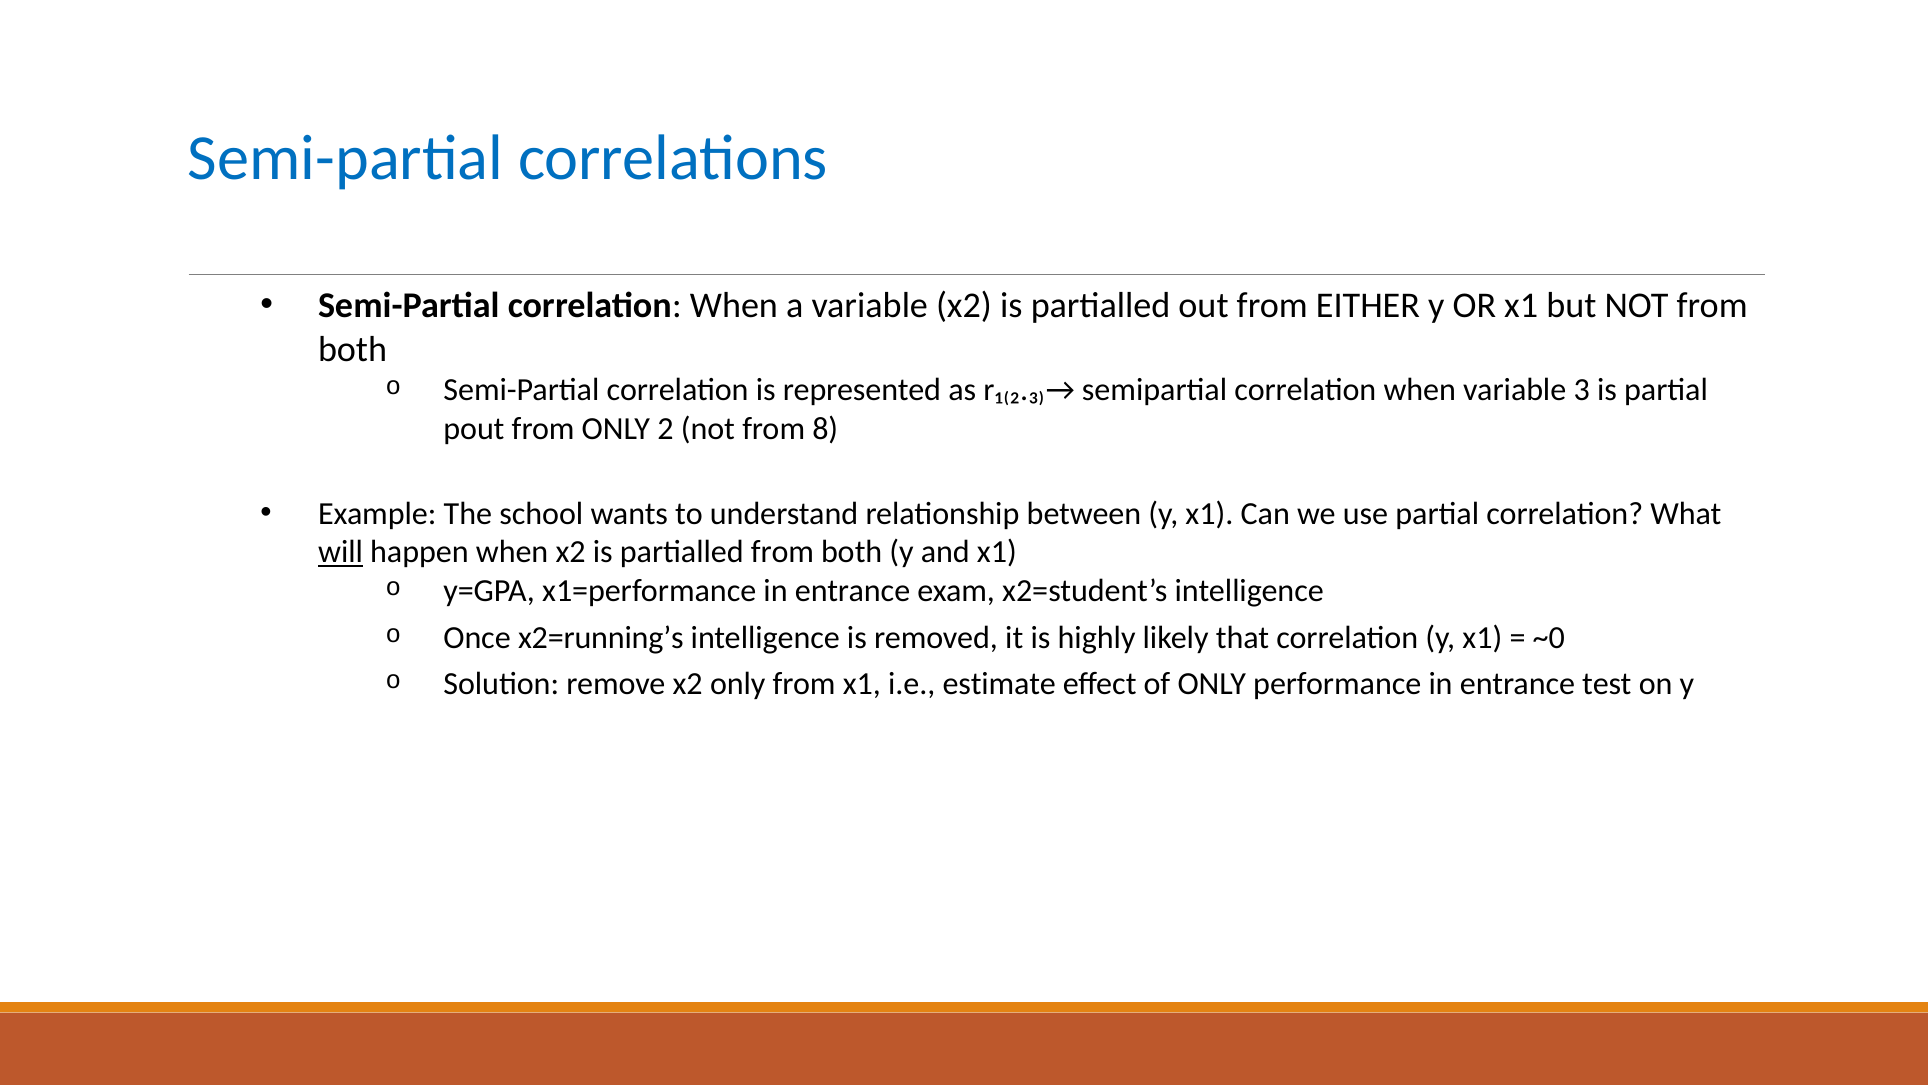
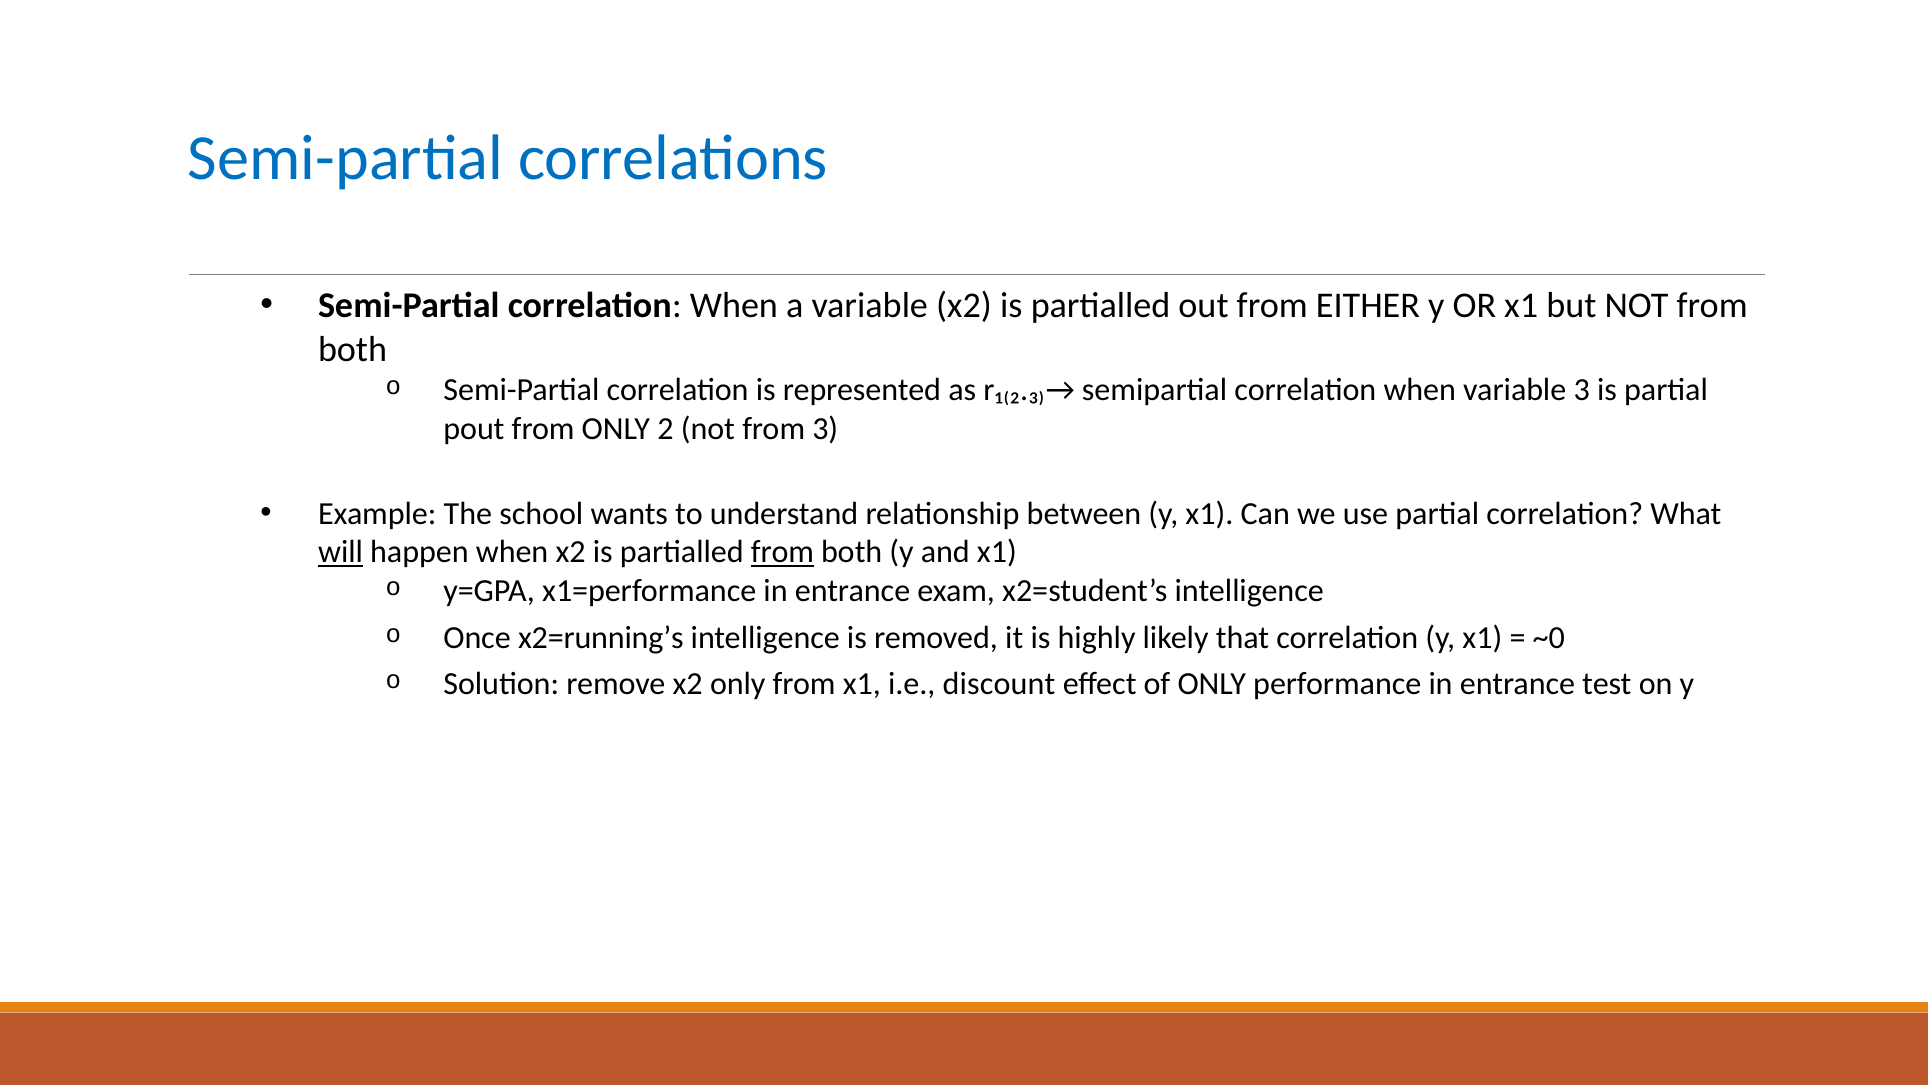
from 8: 8 -> 3
from at (782, 552) underline: none -> present
estimate: estimate -> discount
